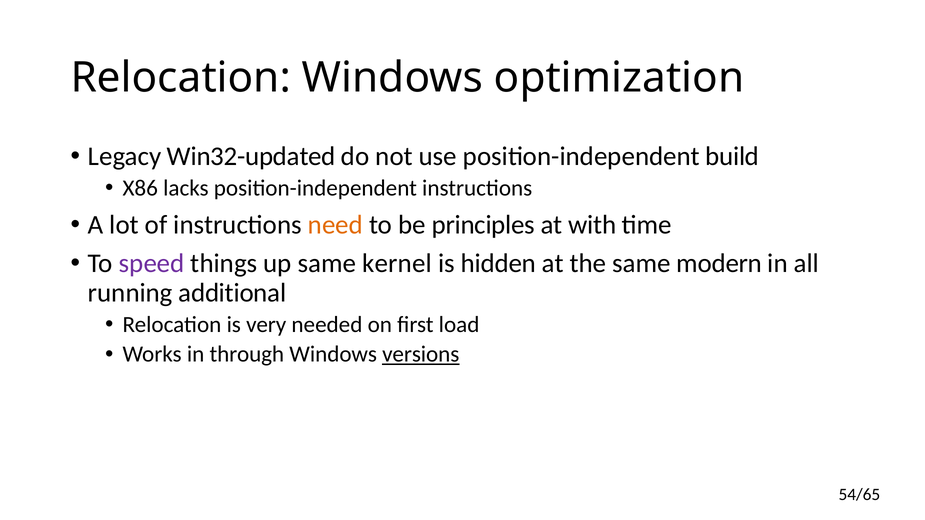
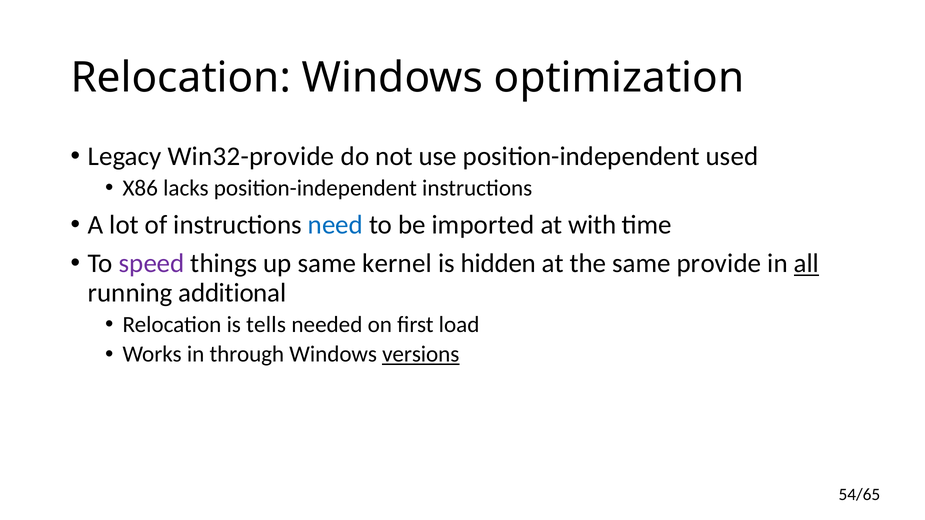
Win32-updated: Win32-updated -> Win32-provide
build: build -> used
need colour: orange -> blue
principles: principles -> imported
modern: modern -> provide
all underline: none -> present
very: very -> tells
